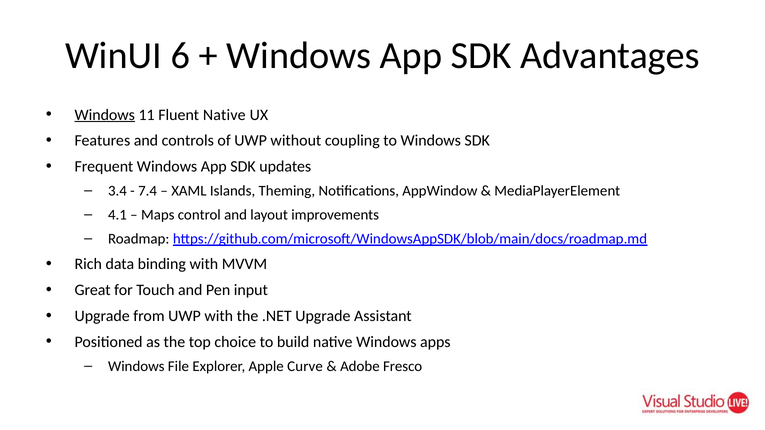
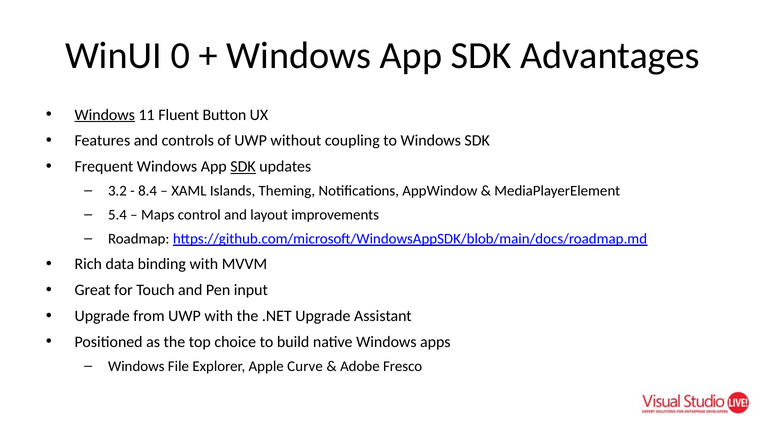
6: 6 -> 0
Fluent Native: Native -> Button
SDK at (243, 167) underline: none -> present
3.4: 3.4 -> 3.2
7.4: 7.4 -> 8.4
4.1: 4.1 -> 5.4
